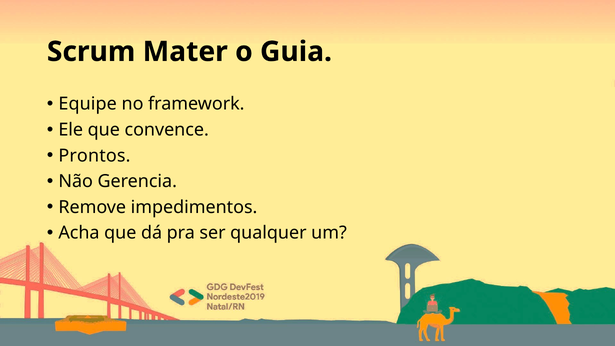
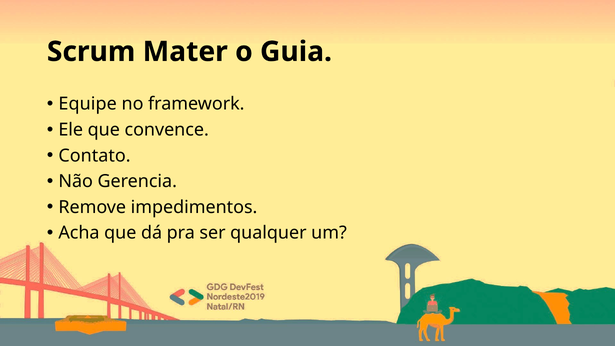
Prontos: Prontos -> Contato
